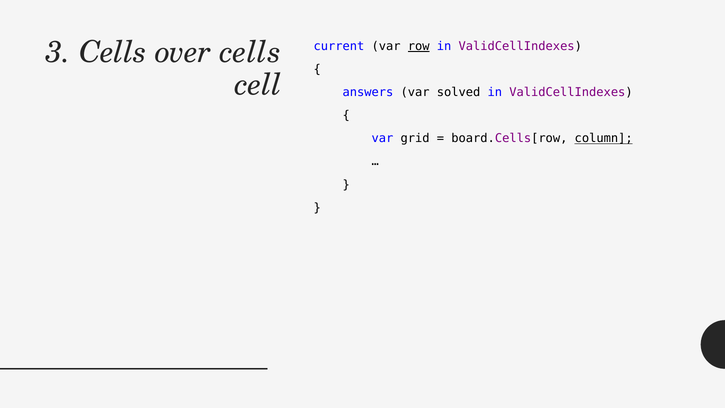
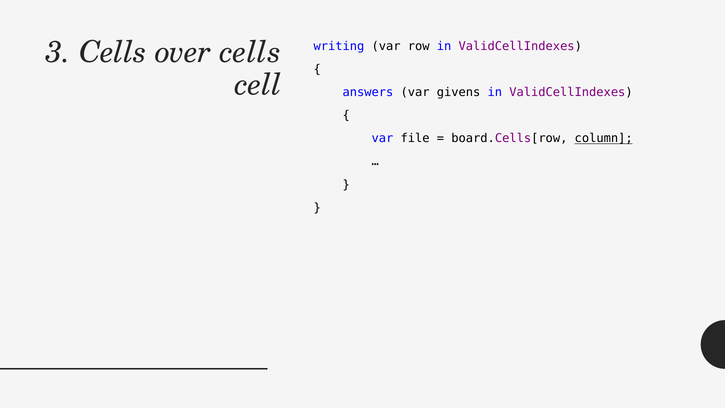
current: current -> writing
row underline: present -> none
solved: solved -> givens
grid: grid -> file
